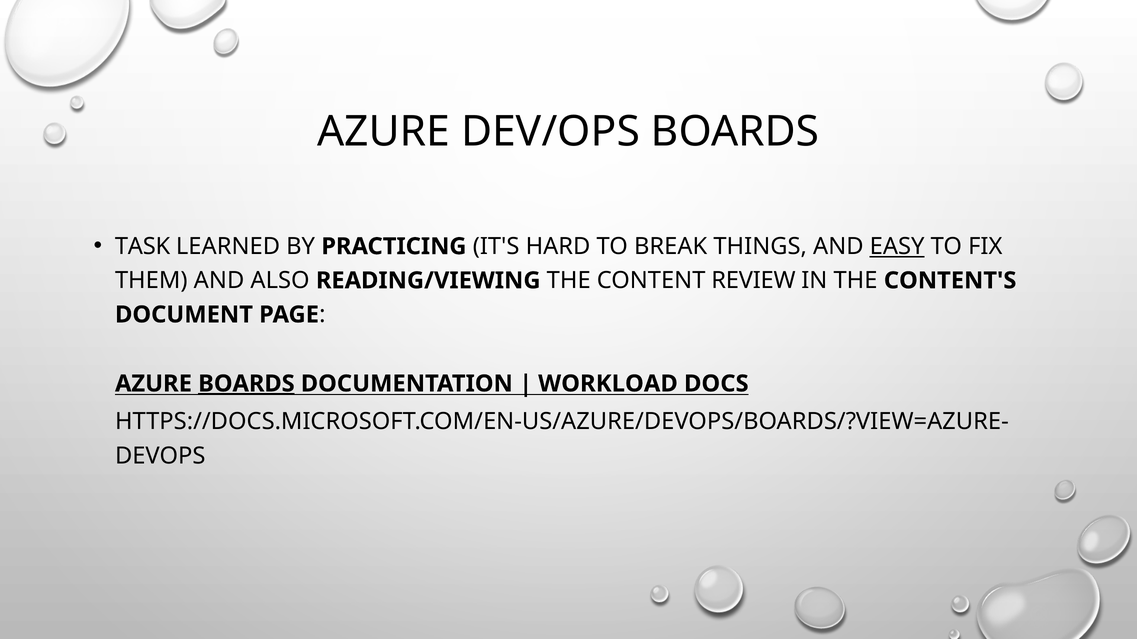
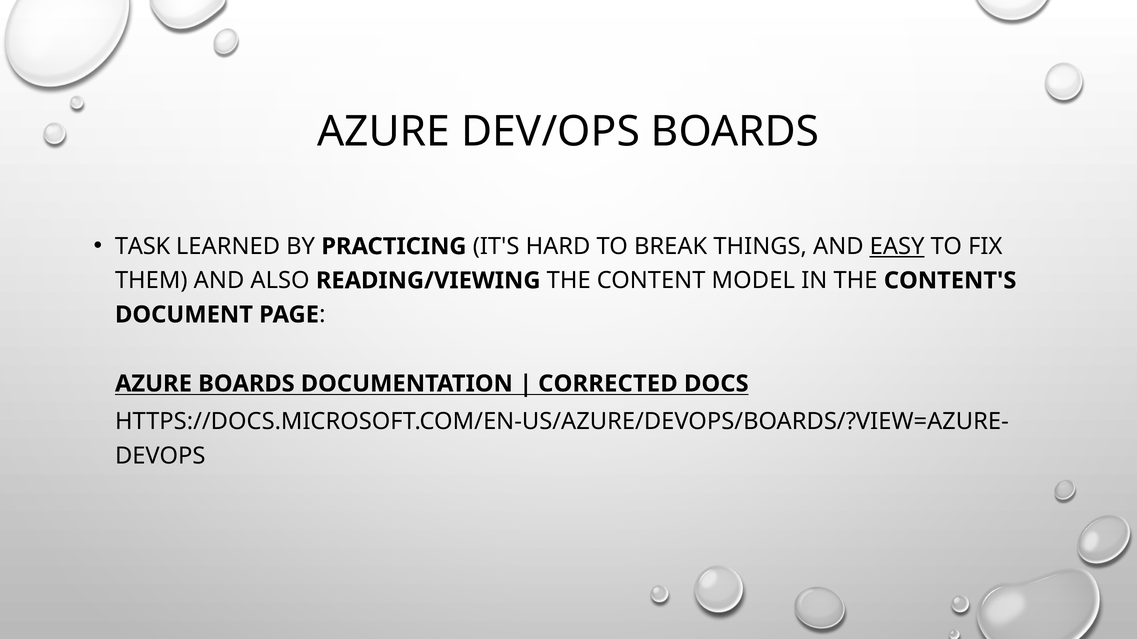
REVIEW: REVIEW -> MODEL
BOARDS at (246, 384) underline: present -> none
WORKLOAD: WORKLOAD -> CORRECTED
